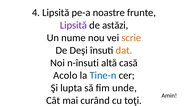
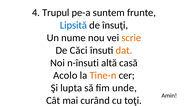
4 Lipsită: Lipsită -> Trupul
noastre: noastre -> suntem
Lipsită at (73, 25) colour: purple -> blue
astăzi: astăzi -> însuţi
Deşi: Deşi -> Căci
Tine-n colour: blue -> orange
